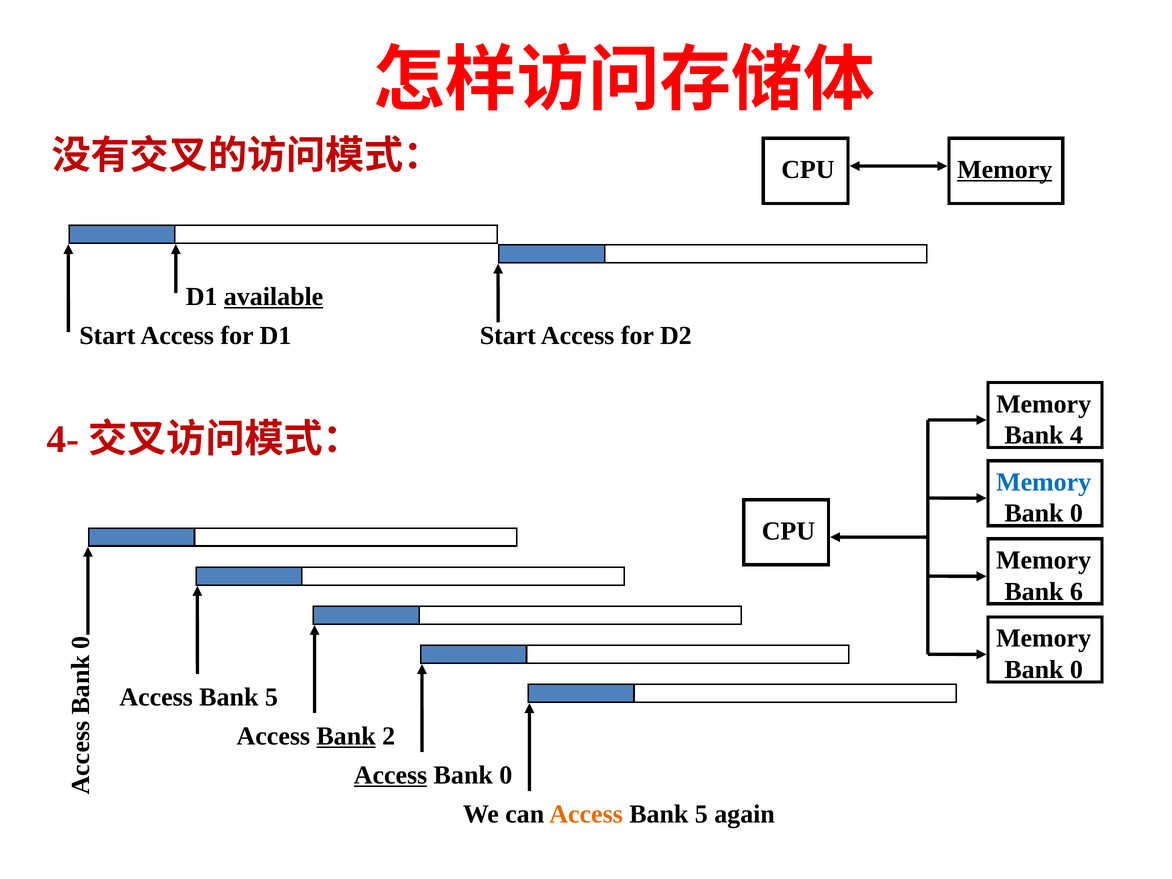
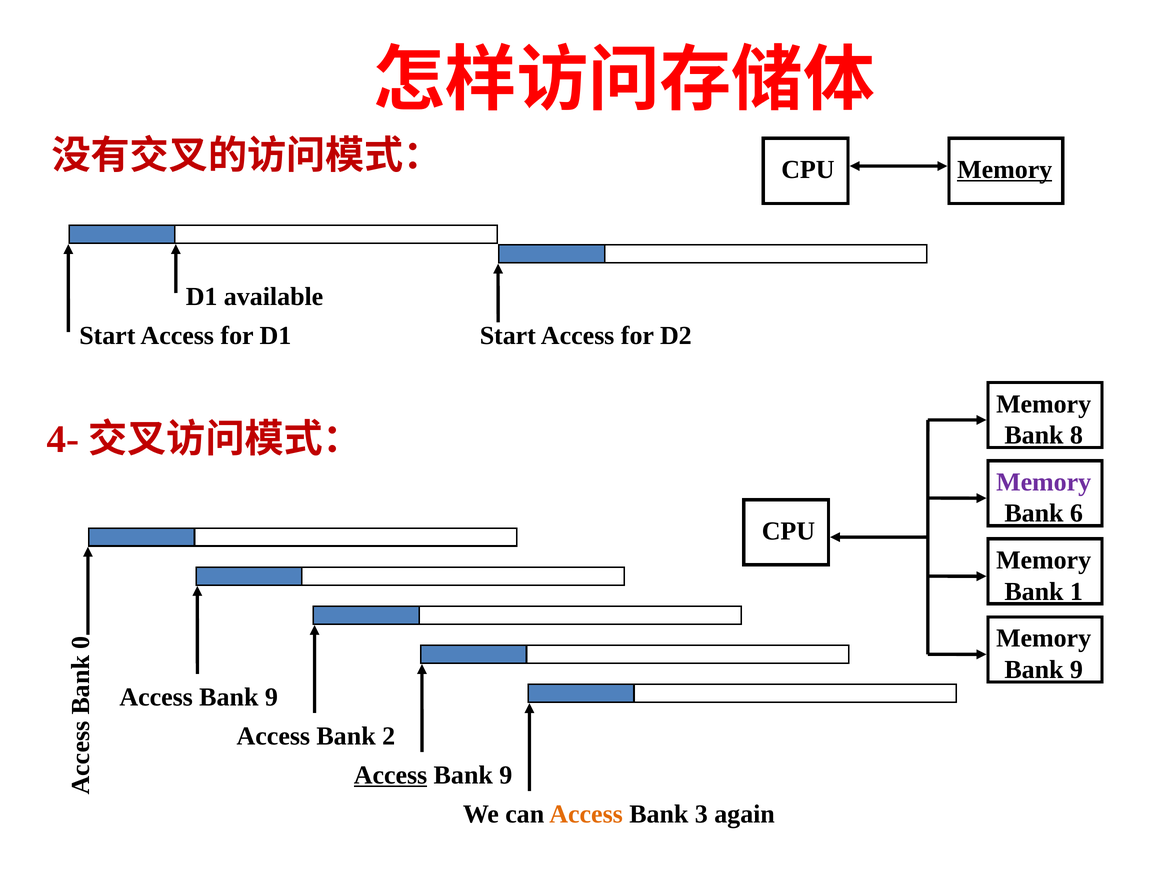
available underline: present -> none
4: 4 -> 8
Memory at (1044, 482) colour: blue -> purple
0 at (1076, 513): 0 -> 6
6: 6 -> 1
0 at (1076, 670): 0 -> 9
5 at (271, 697): 5 -> 9
Bank at (346, 736) underline: present -> none
0 at (506, 775): 0 -> 9
5 at (701, 814): 5 -> 3
